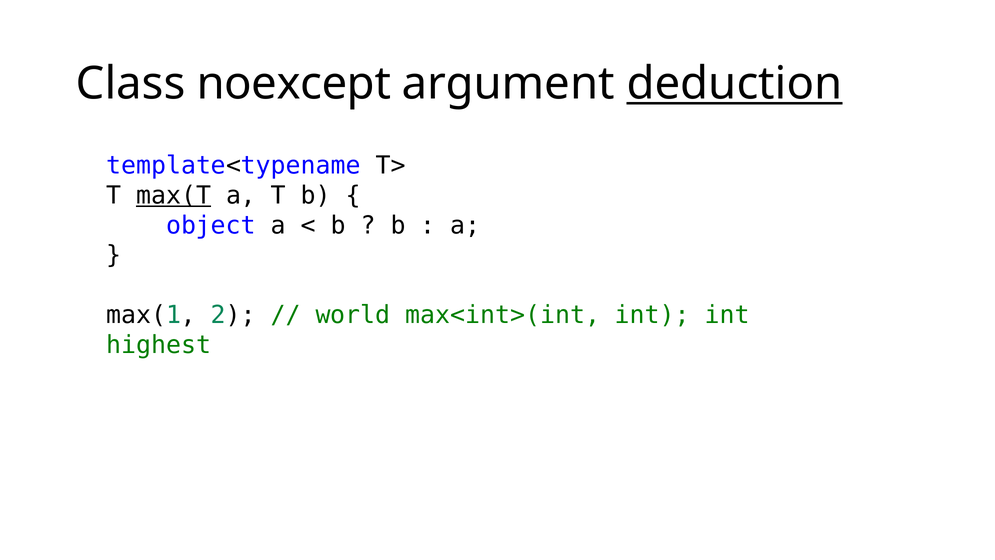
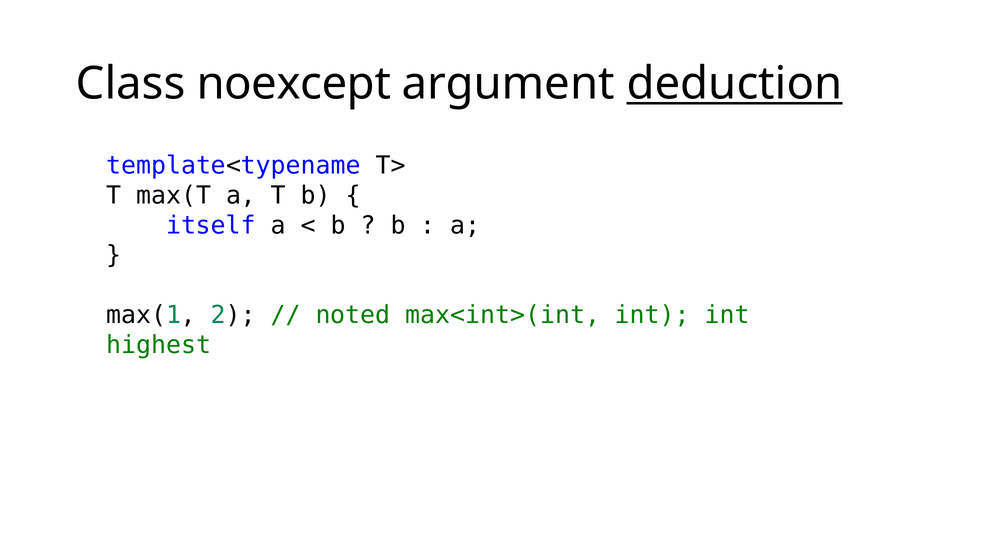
max(T underline: present -> none
object: object -> itself
world: world -> noted
